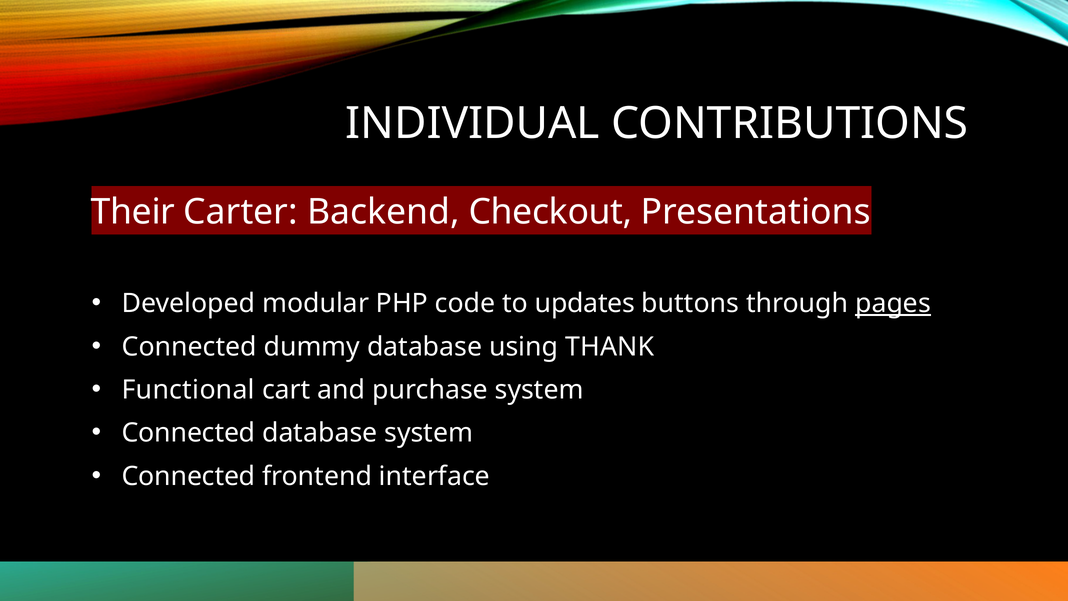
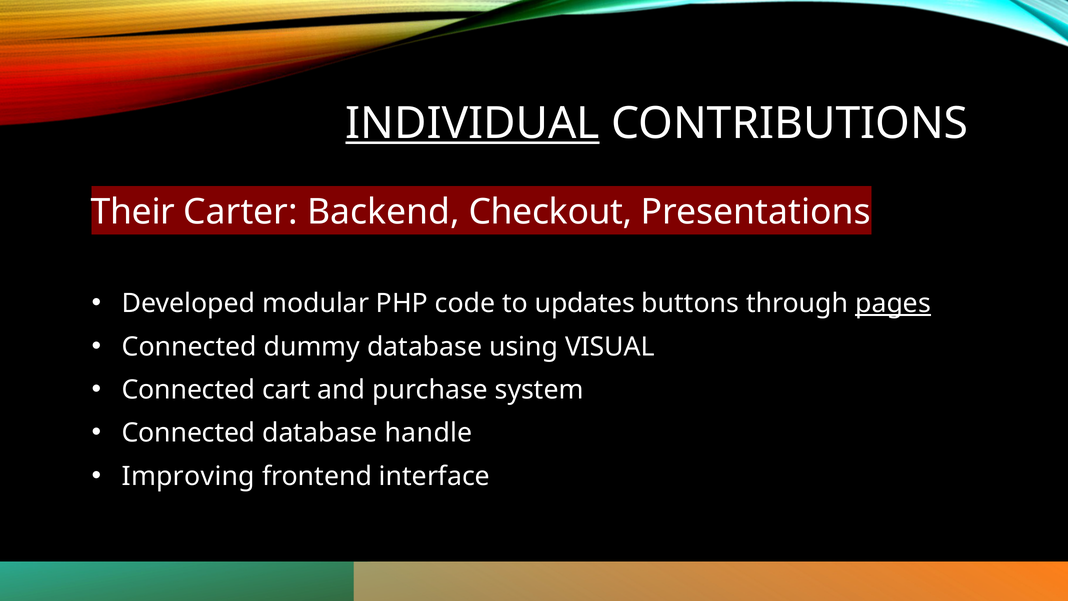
INDIVIDUAL underline: none -> present
THANK: THANK -> VISUAL
Functional at (188, 390): Functional -> Connected
database system: system -> handle
Connected at (189, 476): Connected -> Improving
